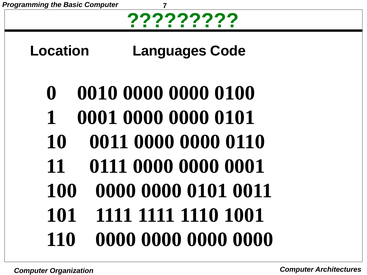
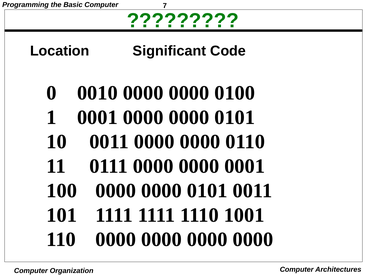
Languages: Languages -> Significant
